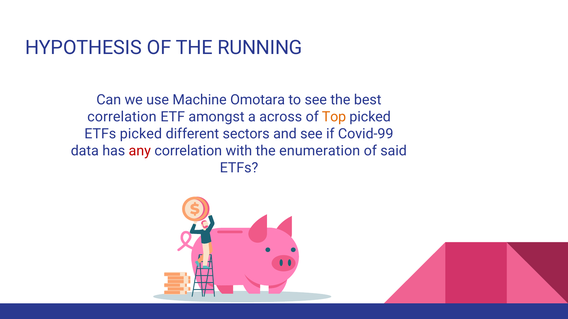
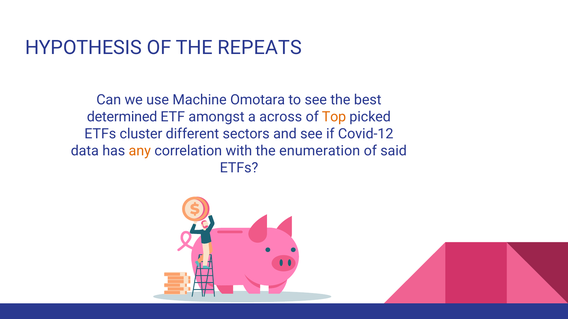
RUNNING: RUNNING -> REPEATS
correlation at (122, 117): correlation -> determined
ETFs picked: picked -> cluster
Covid-99: Covid-99 -> Covid-12
any colour: red -> orange
